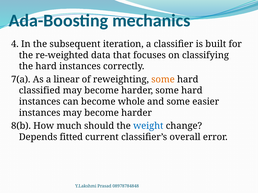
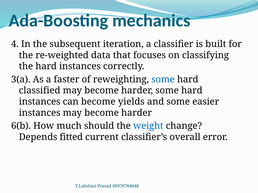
7(a: 7(a -> 3(a
linear: linear -> faster
some at (163, 80) colour: orange -> blue
whole: whole -> yields
8(b: 8(b -> 6(b
